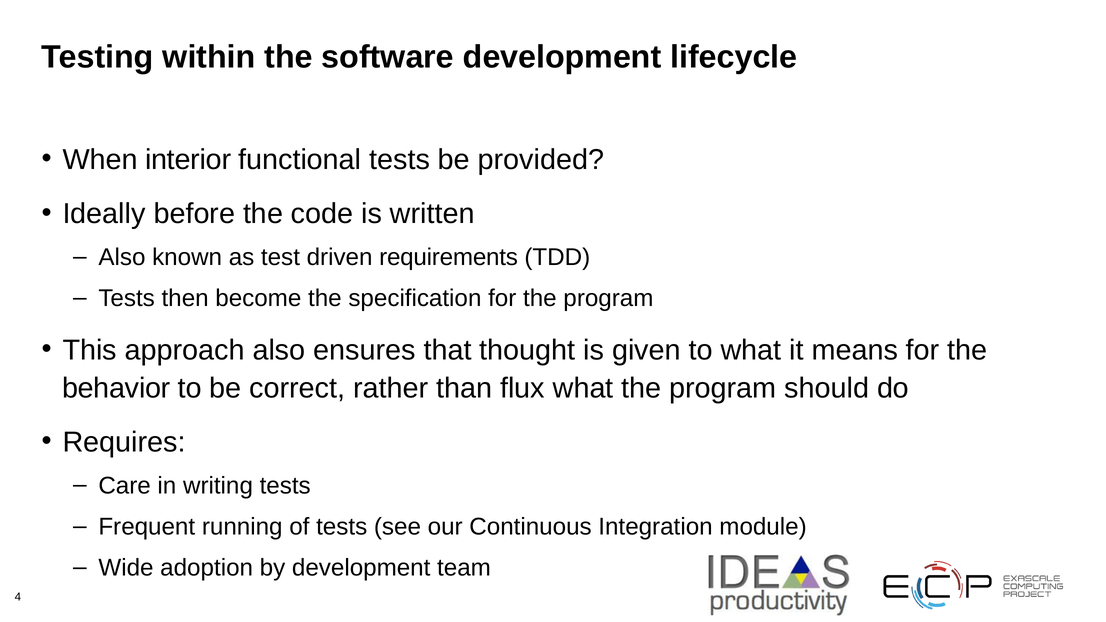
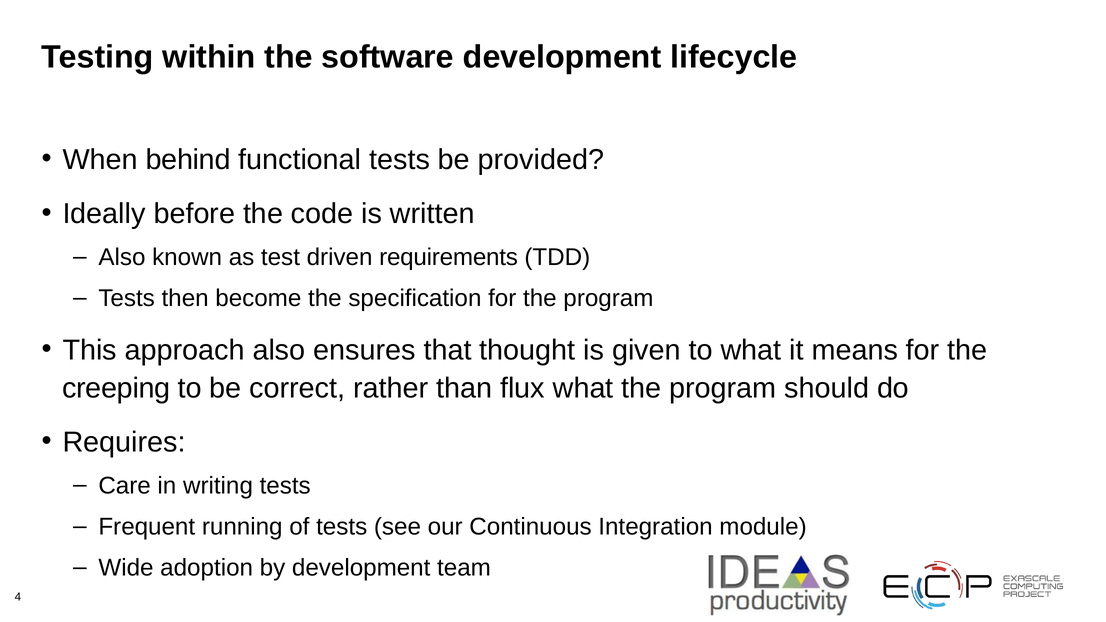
interior: interior -> behind
behavior: behavior -> creeping
